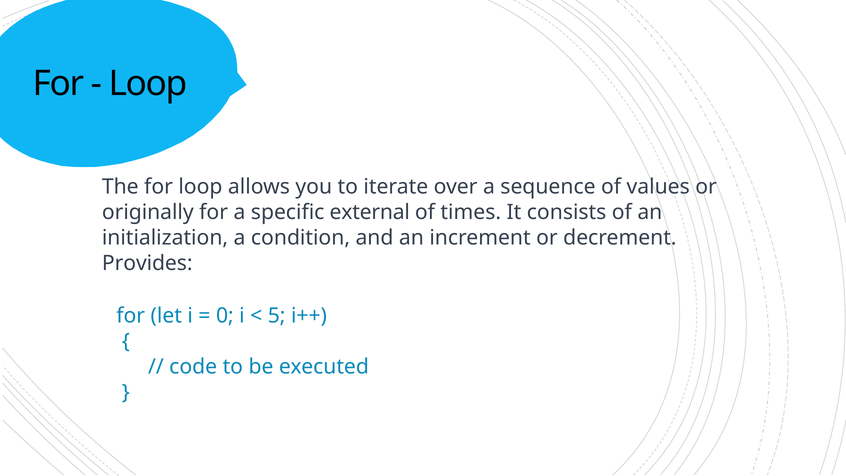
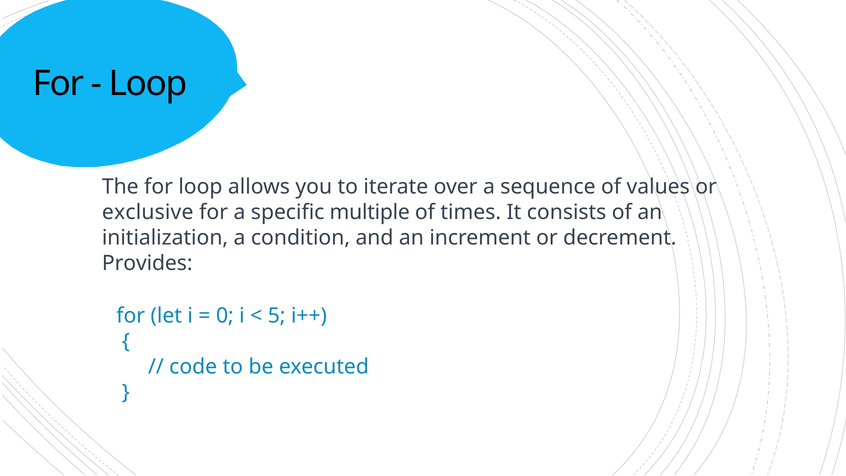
originally: originally -> exclusive
external: external -> multiple
